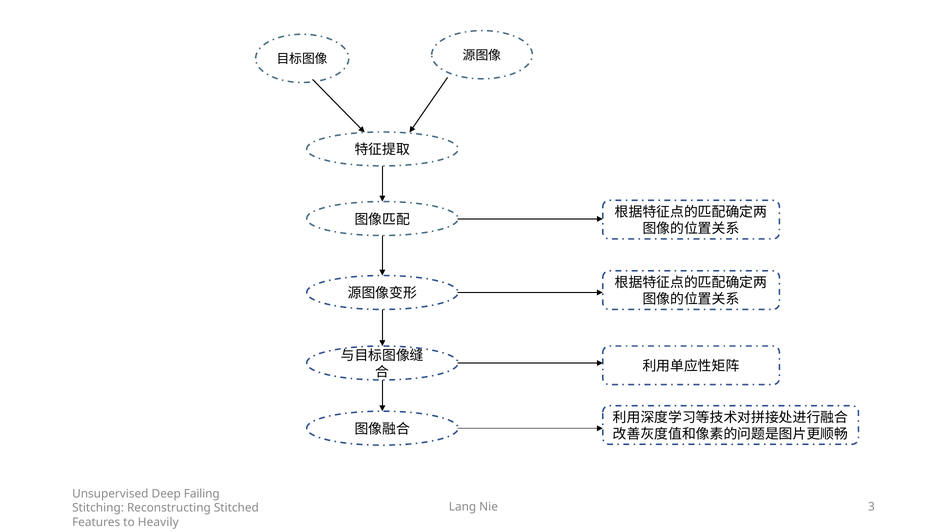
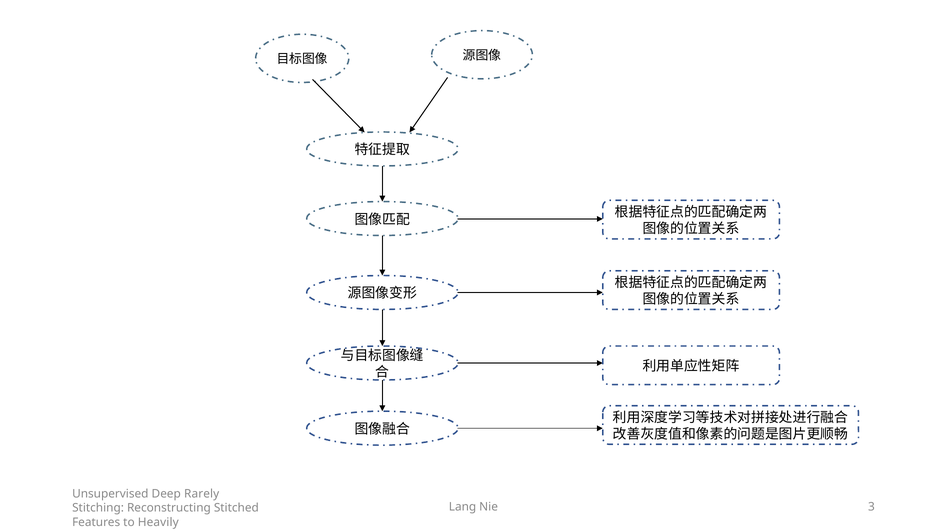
Failing: Failing -> Rarely
